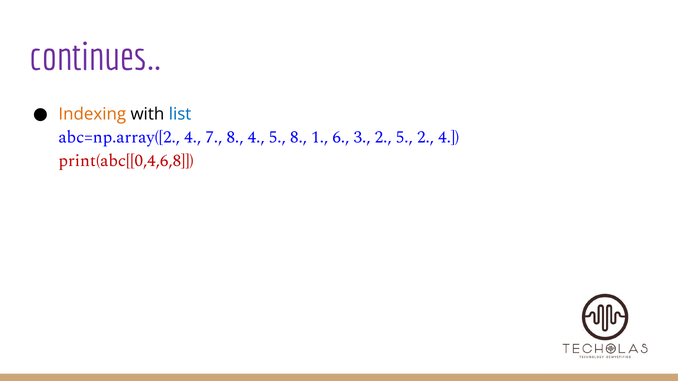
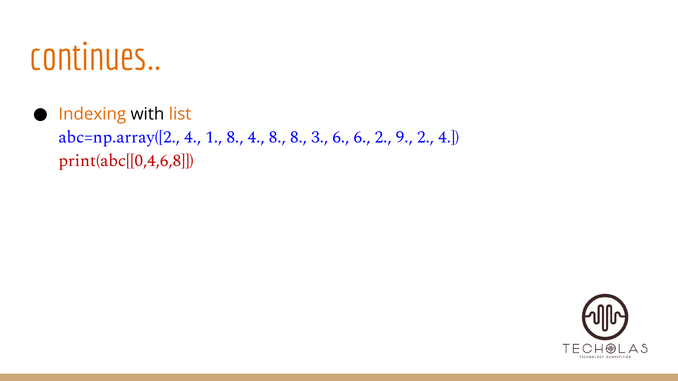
continues colour: purple -> orange
list colour: blue -> orange
7: 7 -> 1
4 5: 5 -> 8
1: 1 -> 3
6 3: 3 -> 6
2 5: 5 -> 9
